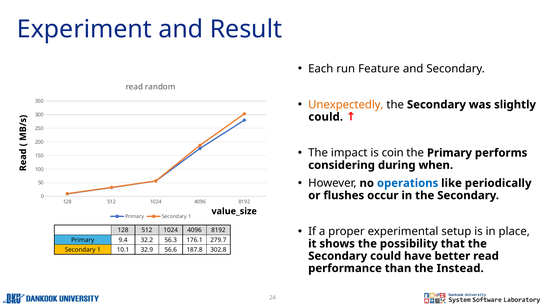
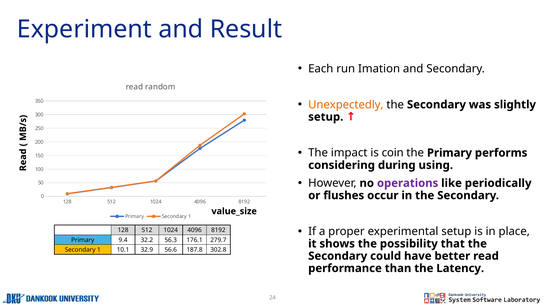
Feature: Feature -> Imation
could at (326, 117): could -> setup
when: when -> using
operations colour: blue -> purple
Instead: Instead -> Latency
